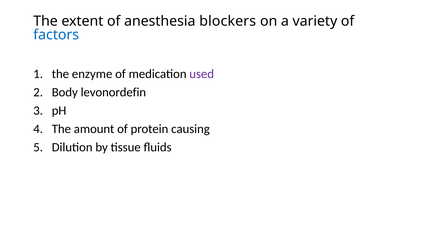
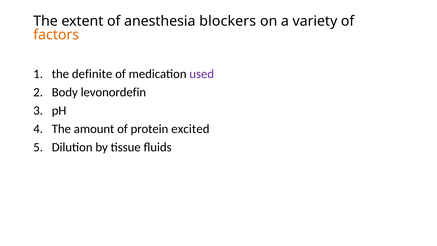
factors colour: blue -> orange
enzyme: enzyme -> definite
causing: causing -> excited
